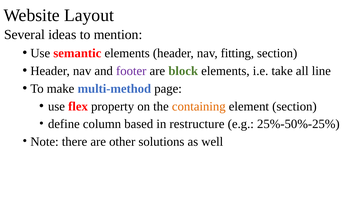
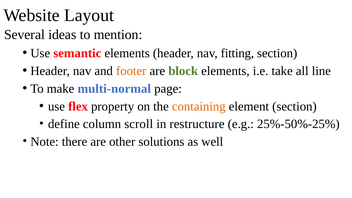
footer colour: purple -> orange
multi-method: multi-method -> multi-normal
based: based -> scroll
